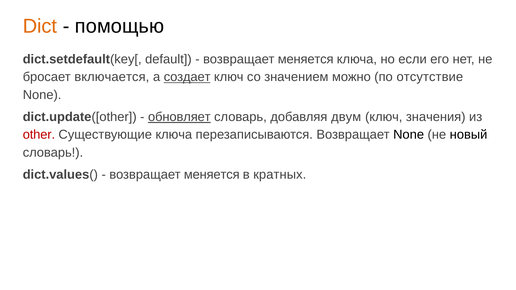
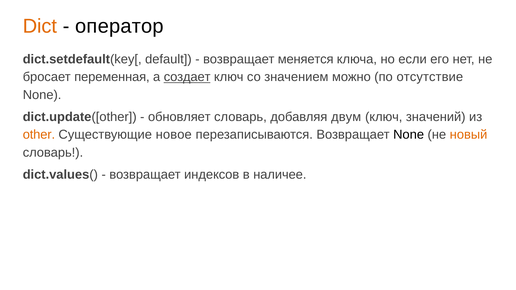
помощью: помощью -> оператор
включается: включается -> переменная
обновляет underline: present -> none
значения: значения -> значений
other colour: red -> orange
Существующие ключа: ключа -> новое
новый colour: black -> orange
меняется at (212, 175): меняется -> индексов
кратных: кратных -> наличее
